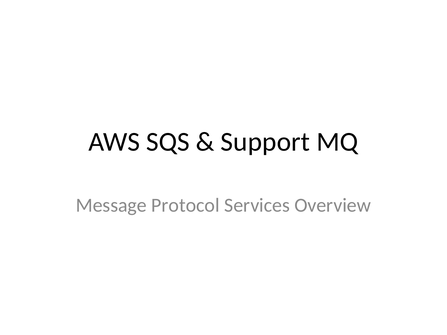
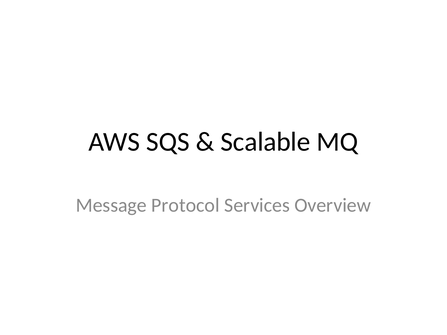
Support: Support -> Scalable
